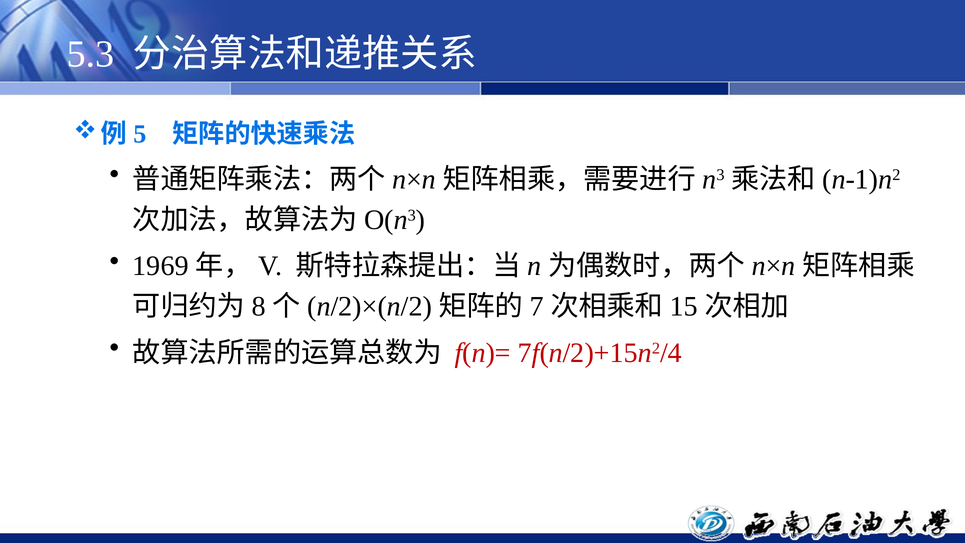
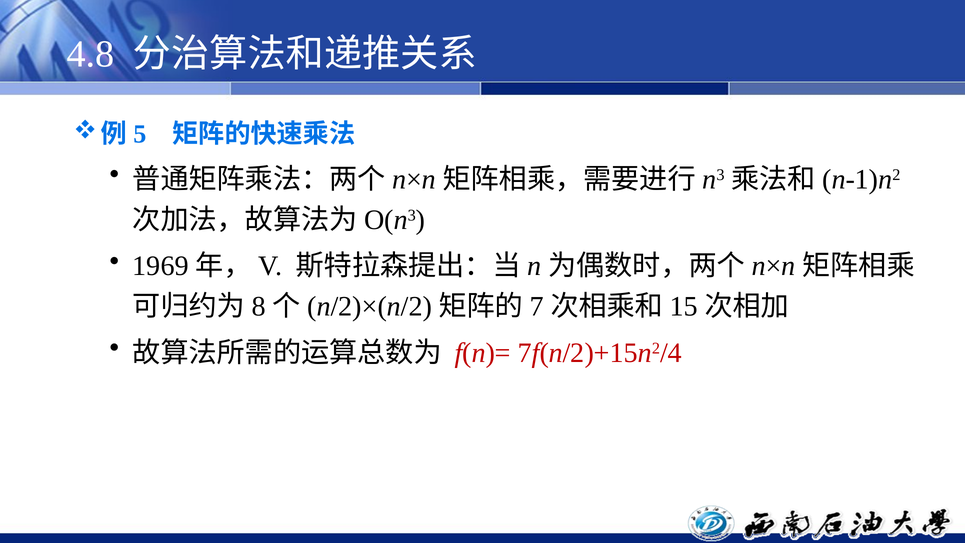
5.3: 5.3 -> 4.8
